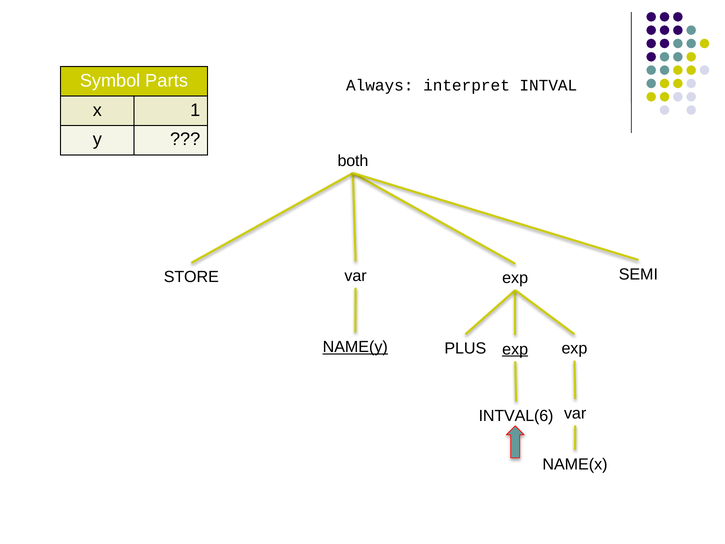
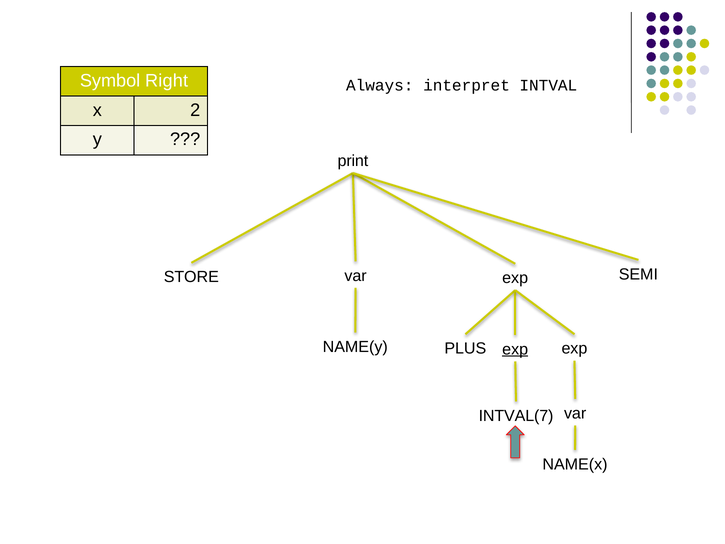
Parts: Parts -> Right
1: 1 -> 2
both: both -> print
NAME(y underline: present -> none
INTVAL(6: INTVAL(6 -> INTVAL(7
